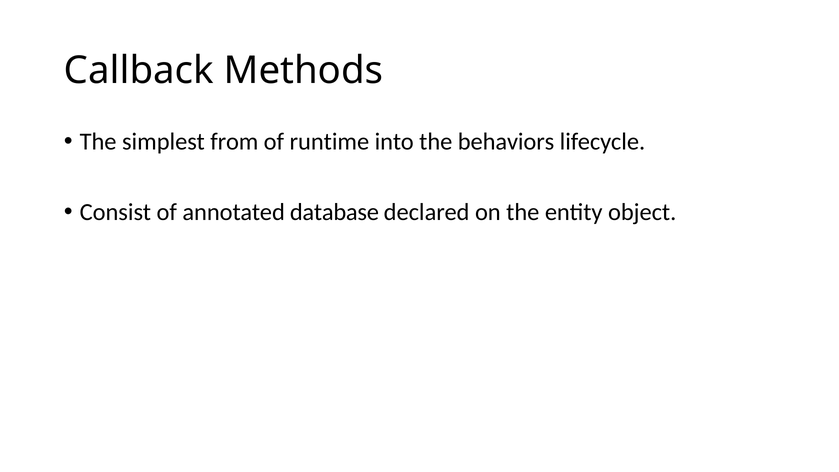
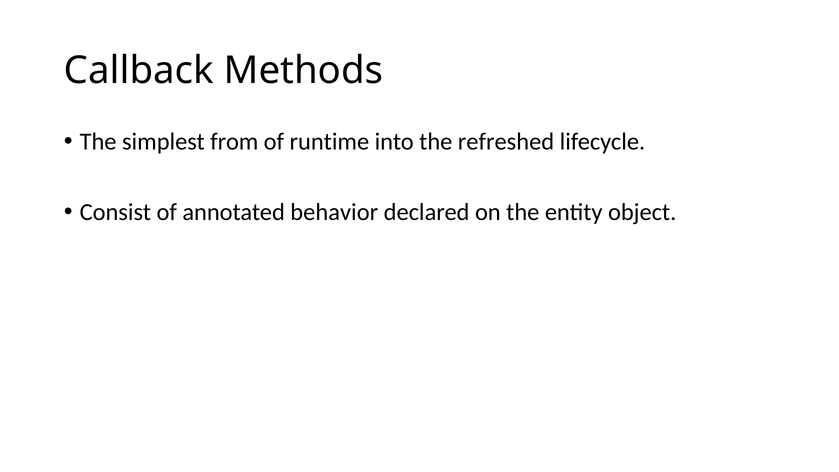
behaviors: behaviors -> refreshed
database: database -> behavior
